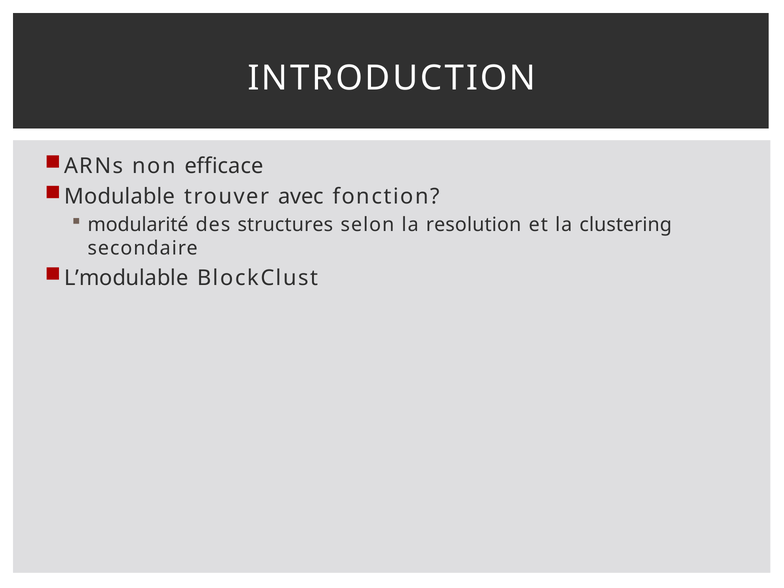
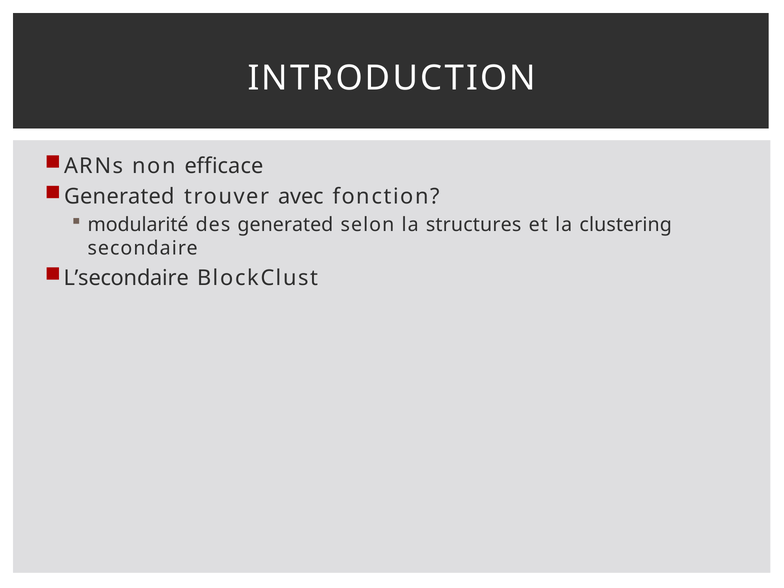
Modulable at (119, 196): Modulable -> Generated
des structures: structures -> generated
resolution: resolution -> structures
L’modulable: L’modulable -> L’secondaire
